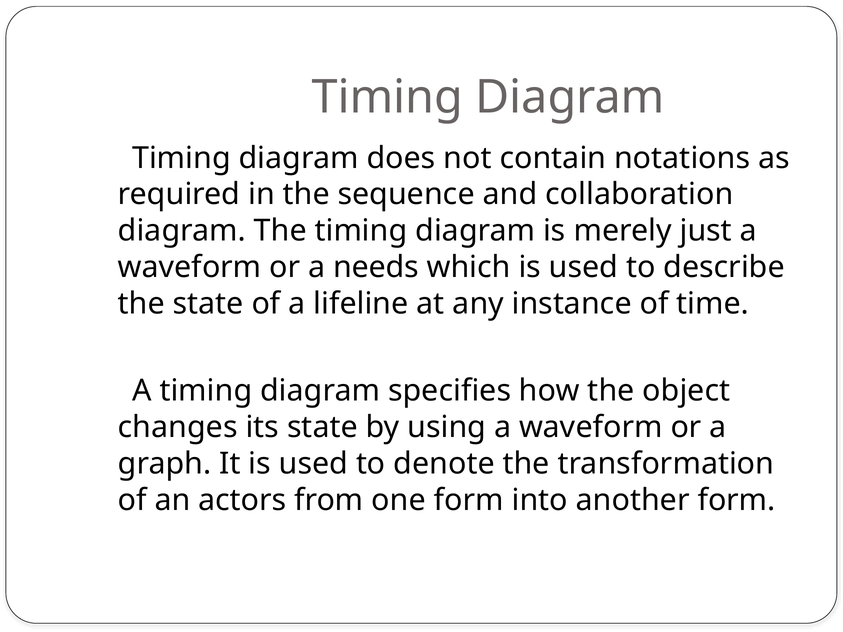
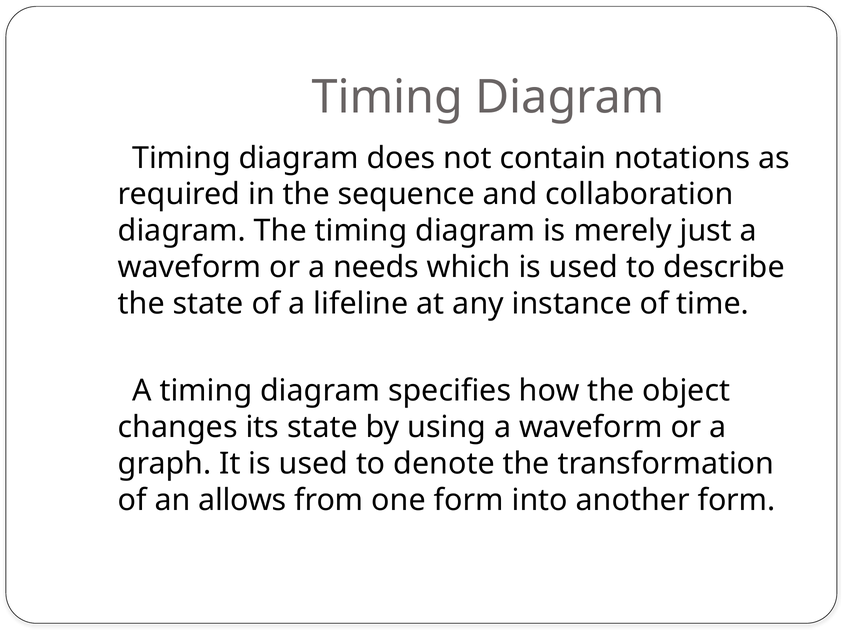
actors: actors -> allows
